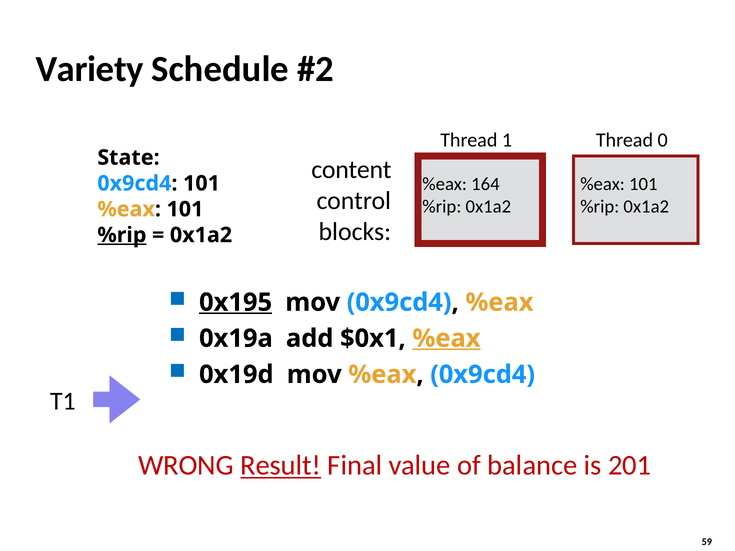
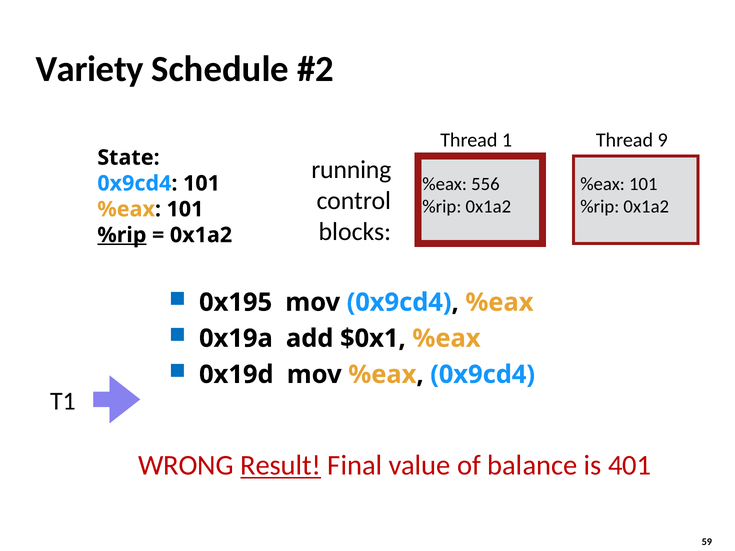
0: 0 -> 9
content: content -> running
164: 164 -> 556
0x195 underline: present -> none
%eax at (446, 339) underline: present -> none
201: 201 -> 401
